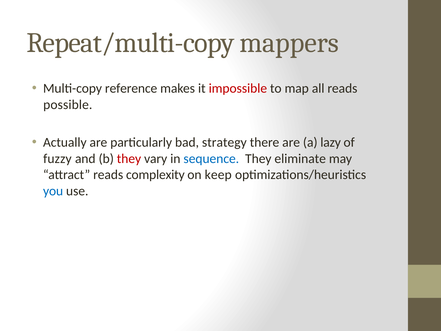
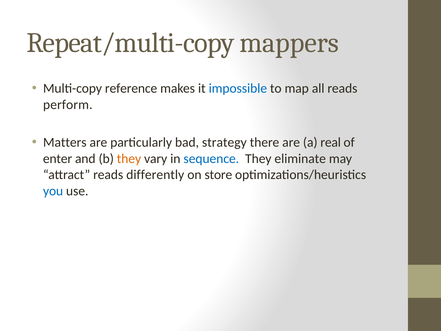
impossible colour: red -> blue
possible: possible -> perform
Actually: Actually -> Matters
lazy: lazy -> real
fuzzy: fuzzy -> enter
they at (129, 158) colour: red -> orange
complexity: complexity -> differently
keep: keep -> store
